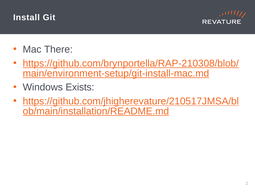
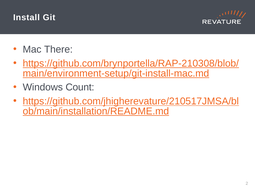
Exists: Exists -> Count
